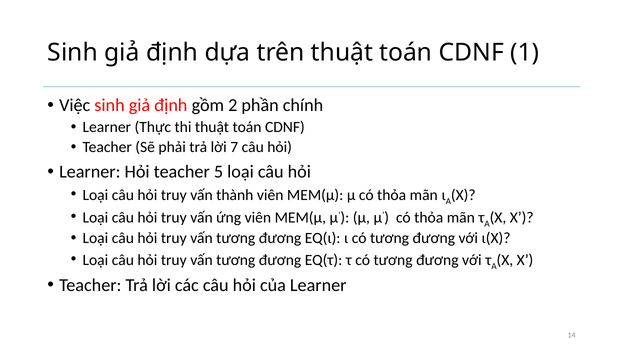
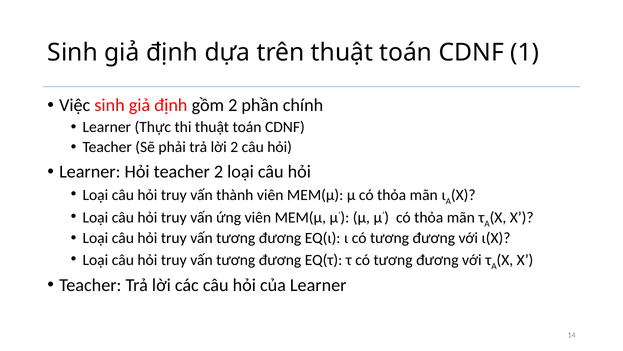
lời 7: 7 -> 2
teacher 5: 5 -> 2
